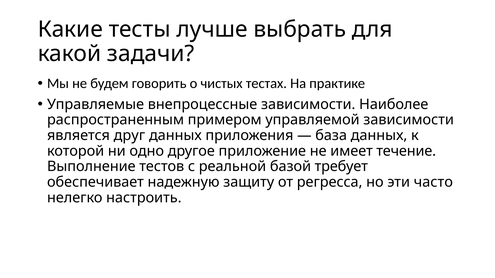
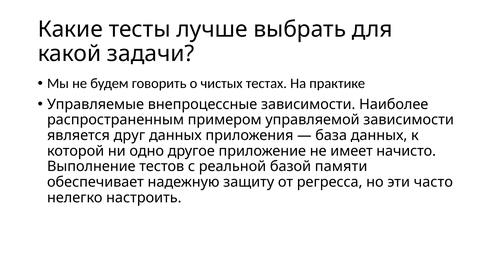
течение: течение -> начисто
требует: требует -> памяти
